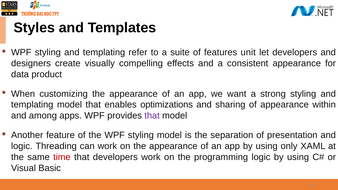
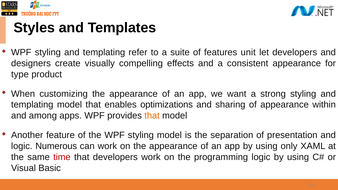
data: data -> type
that at (152, 116) colour: purple -> orange
Threading: Threading -> Numerous
